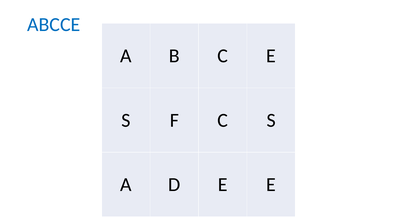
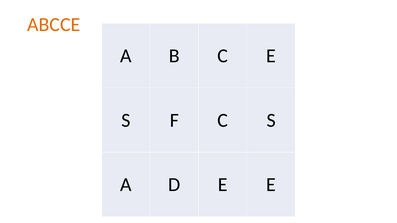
ABCCE colour: blue -> orange
